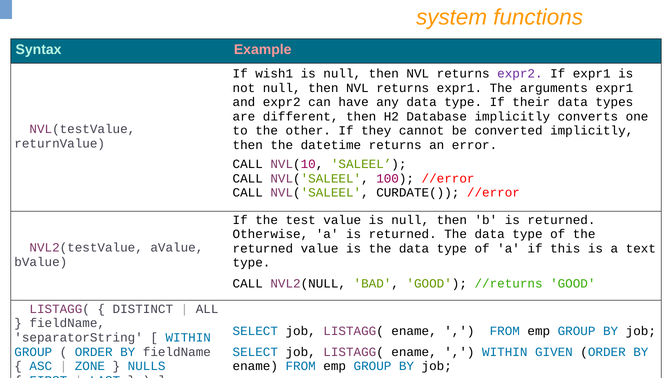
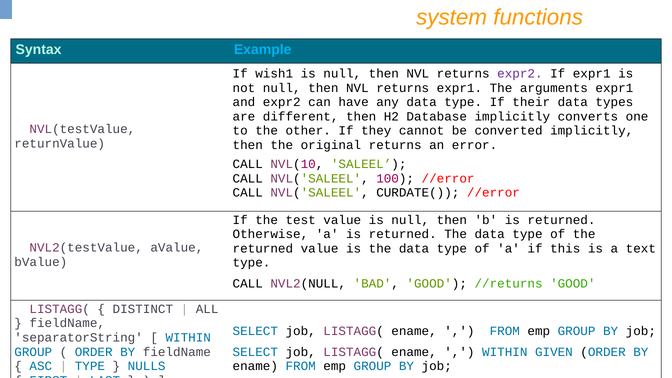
Example colour: pink -> light blue
datetime: datetime -> original
ZONE at (90, 366): ZONE -> TYPE
